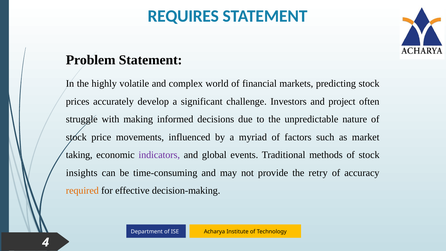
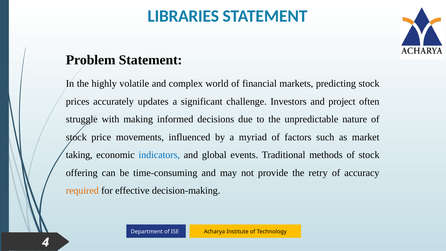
REQUIRES: REQUIRES -> LIBRARIES
develop: develop -> updates
indicators colour: purple -> blue
insights: insights -> offering
